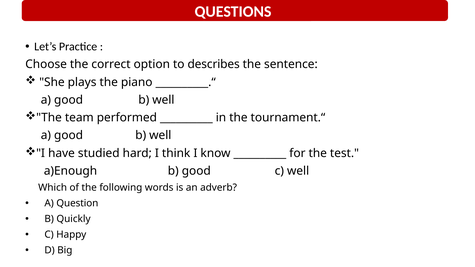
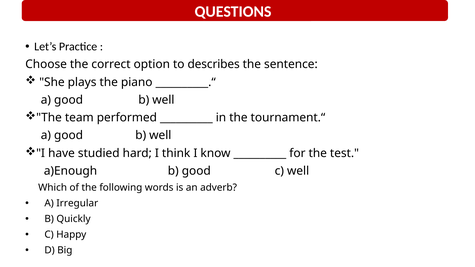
Question: Question -> Irregular
